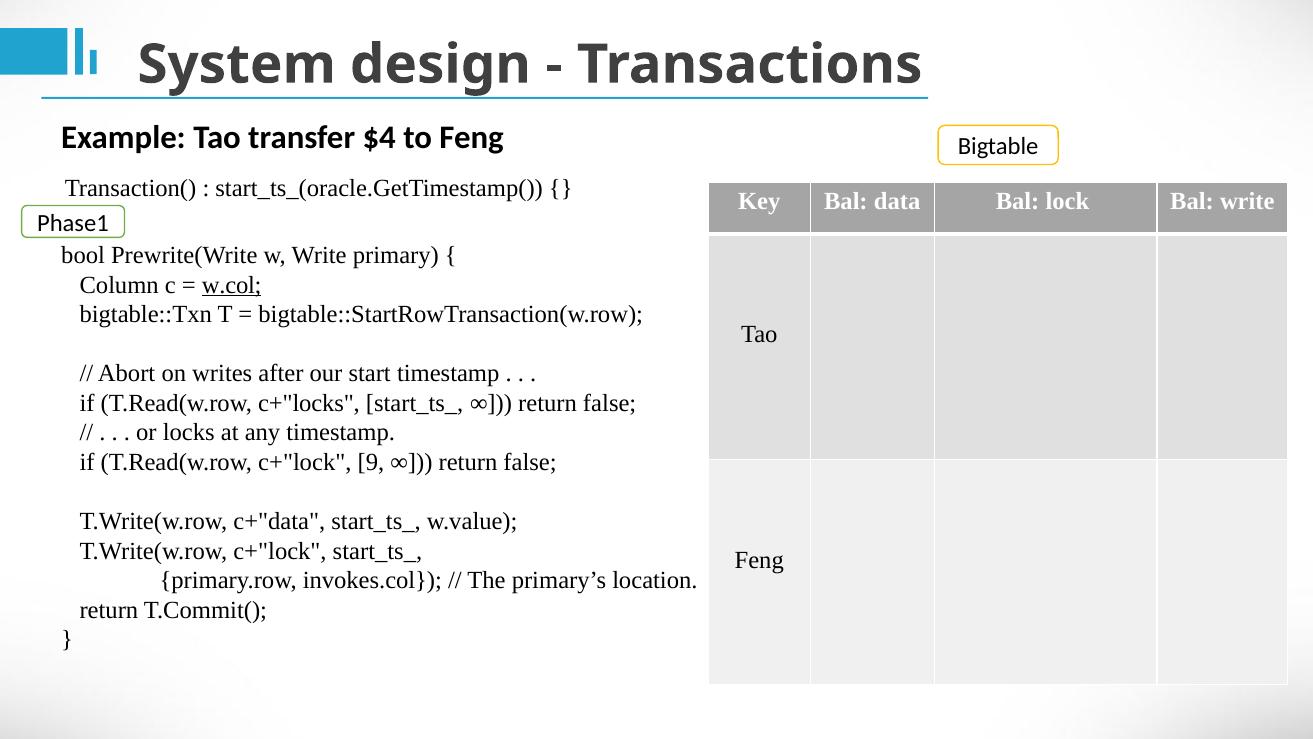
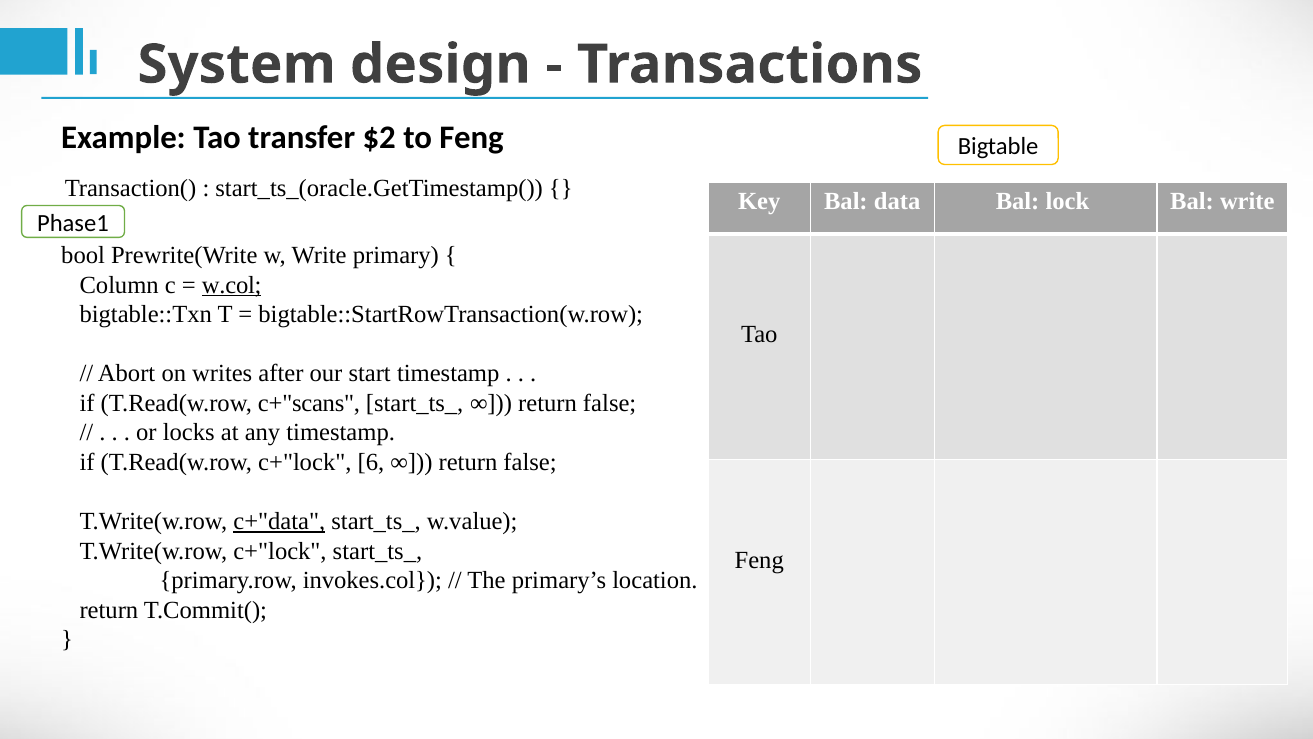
$4: $4 -> $2
c+"locks: c+"locks -> c+"scans
9: 9 -> 6
c+"data underline: none -> present
